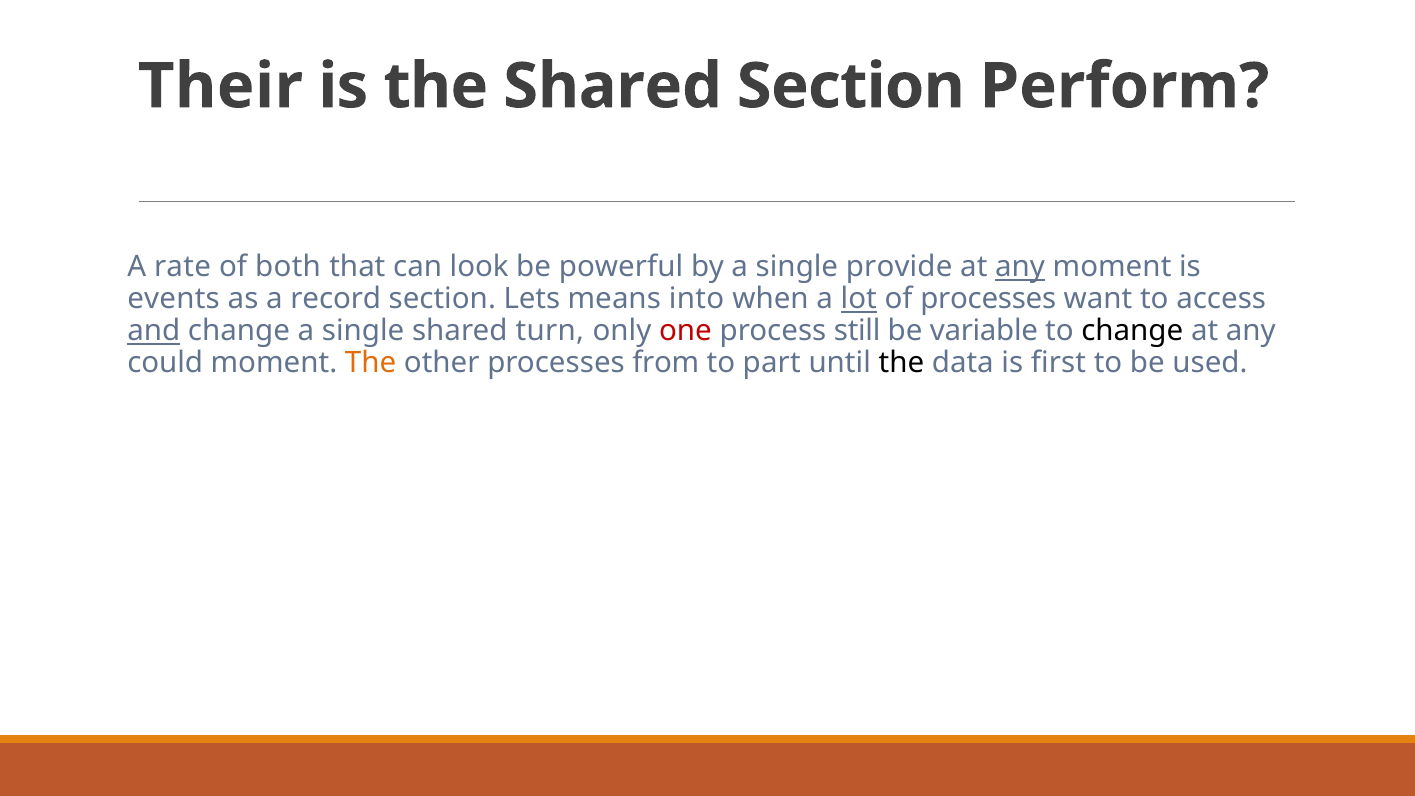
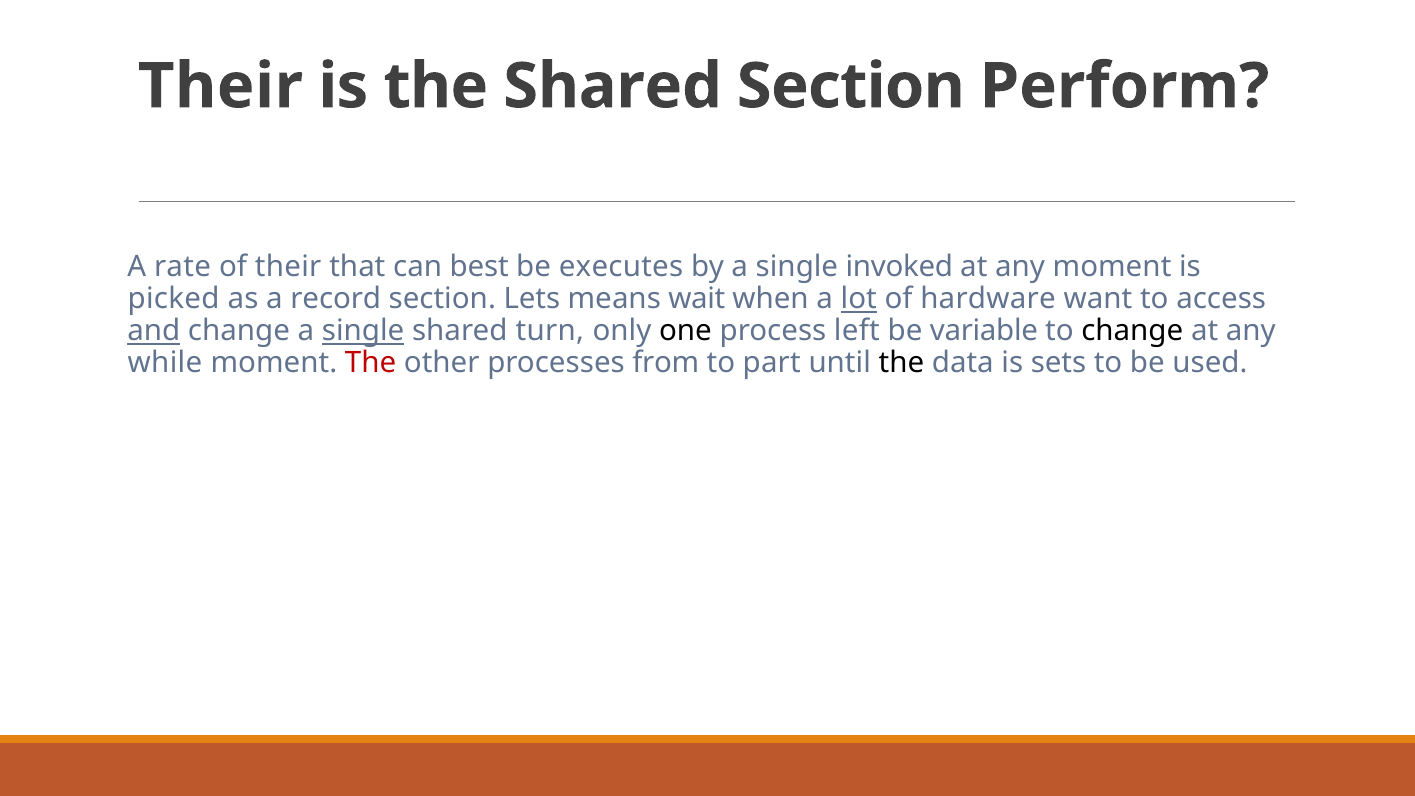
of both: both -> their
look: look -> best
powerful: powerful -> executes
provide: provide -> invoked
any at (1020, 267) underline: present -> none
events: events -> picked
into: into -> wait
of processes: processes -> hardware
single at (363, 331) underline: none -> present
one colour: red -> black
still: still -> left
could: could -> while
The at (371, 363) colour: orange -> red
first: first -> sets
